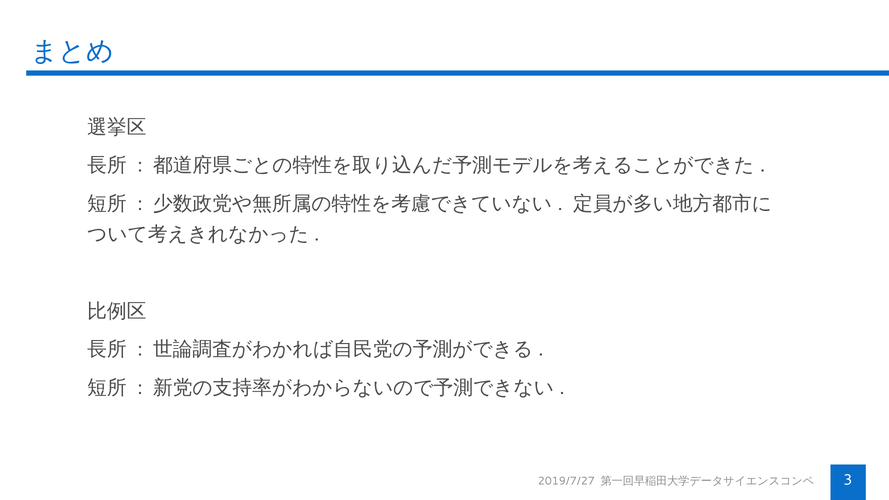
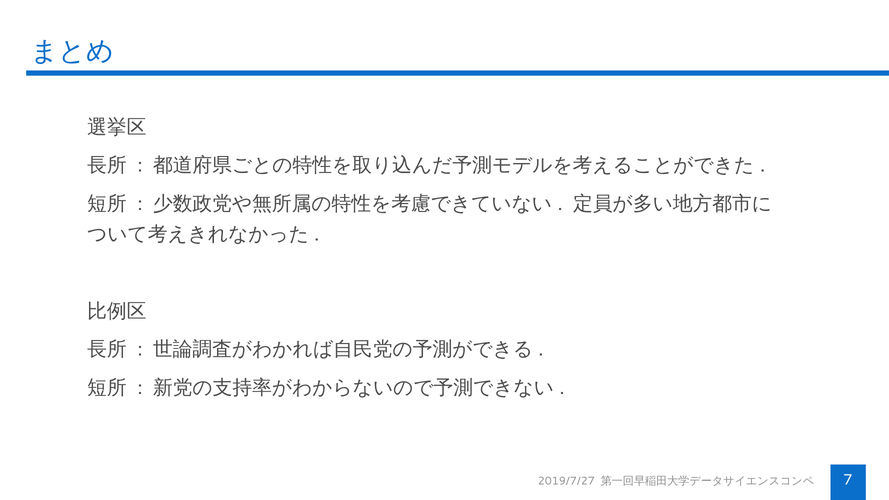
3: 3 -> 7
